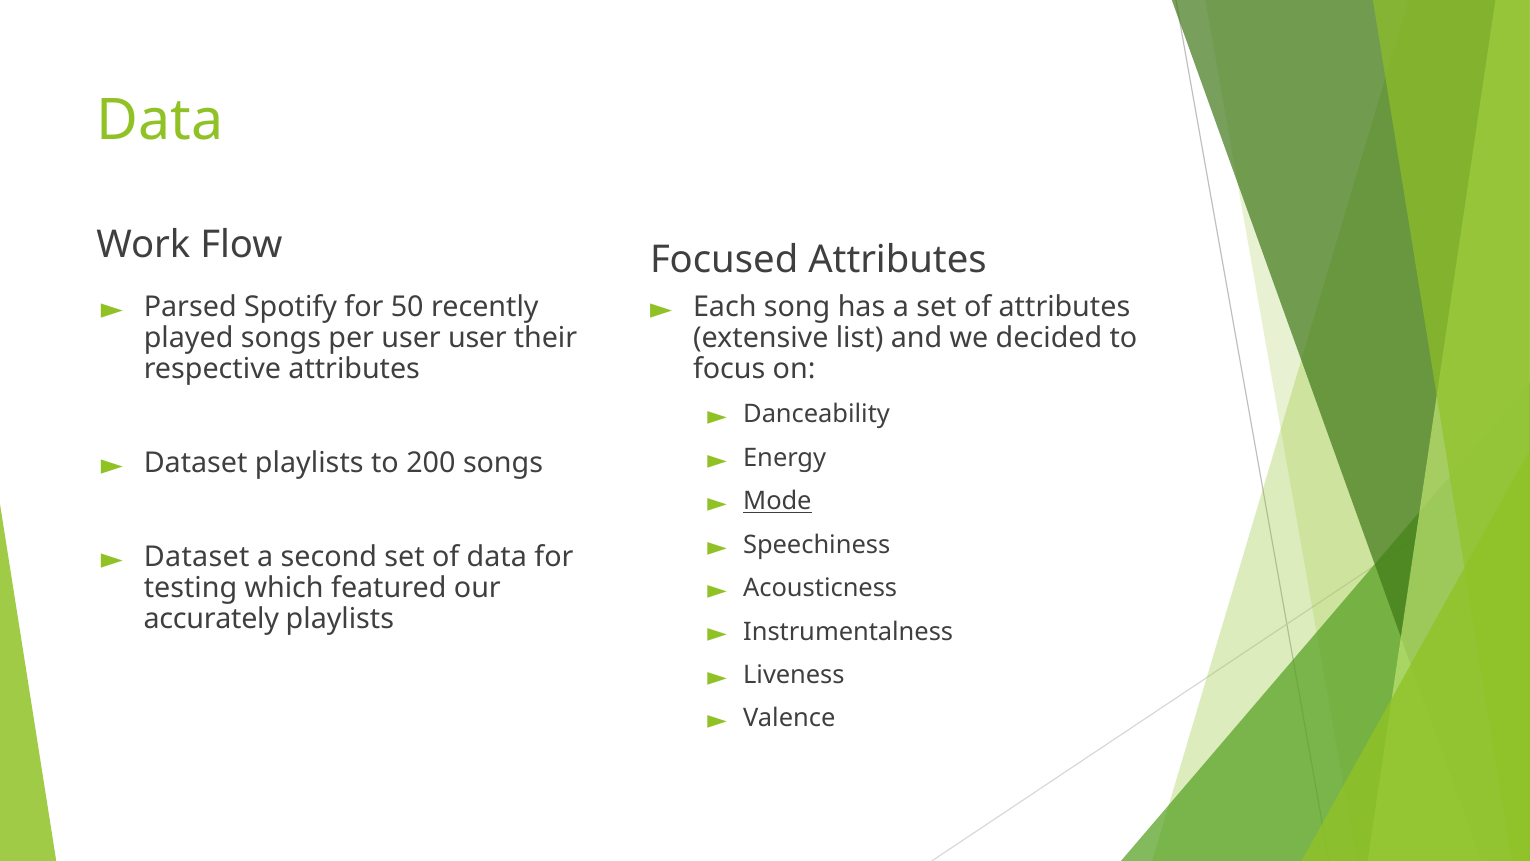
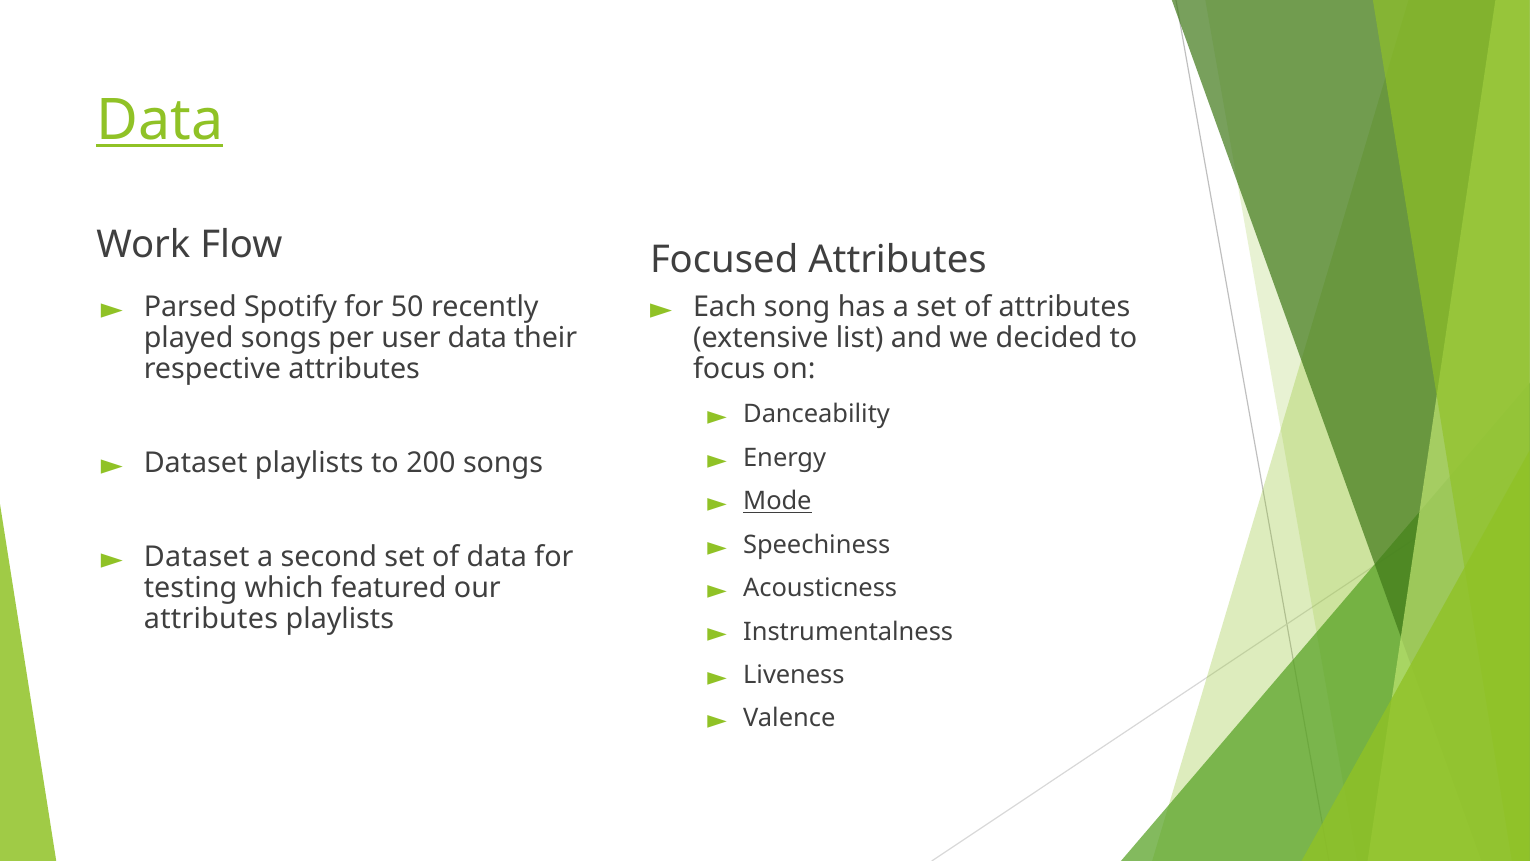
Data at (160, 121) underline: none -> present
user user: user -> data
accurately at (211, 619): accurately -> attributes
